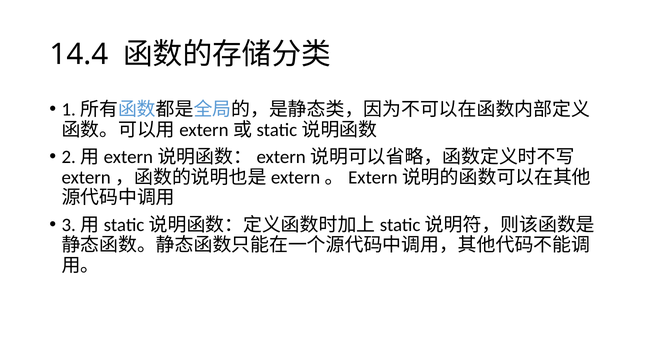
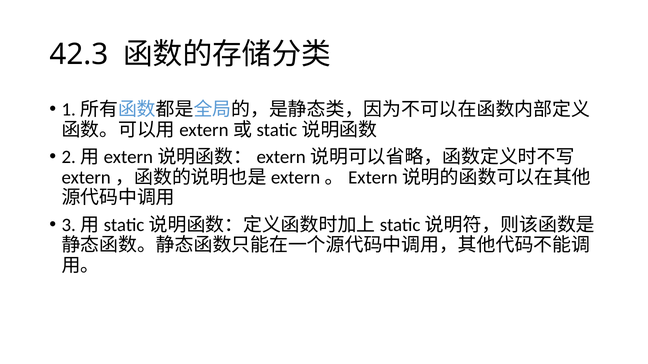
14.4: 14.4 -> 42.3
